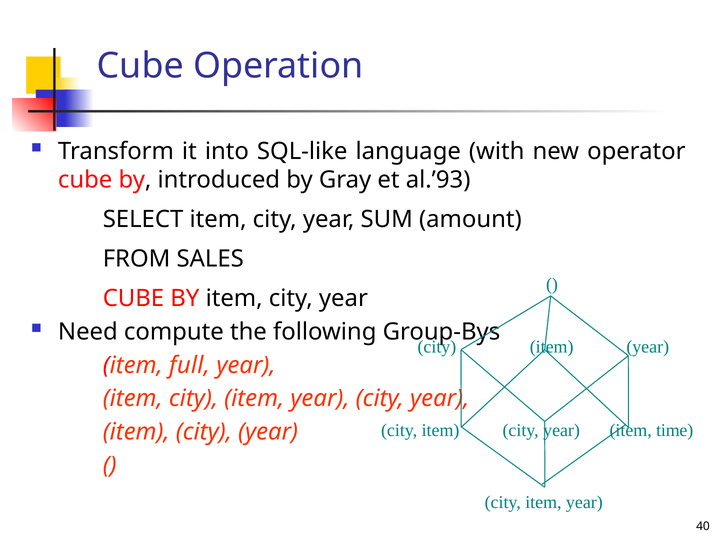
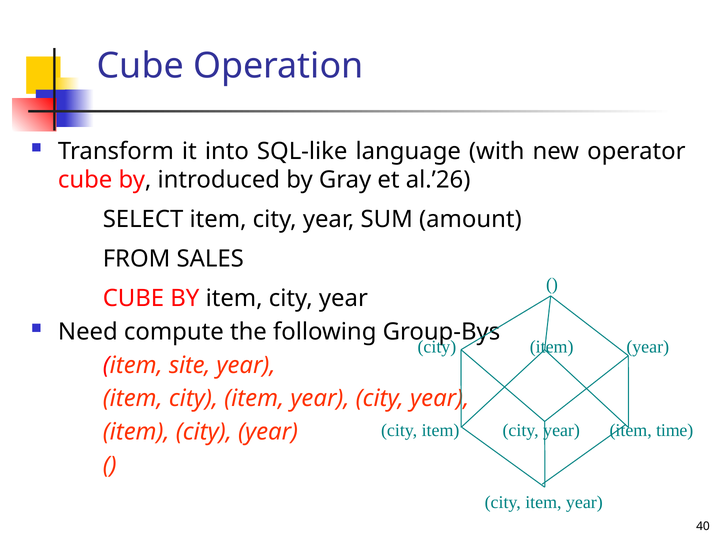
al.’93: al.’93 -> al.’26
full: full -> site
